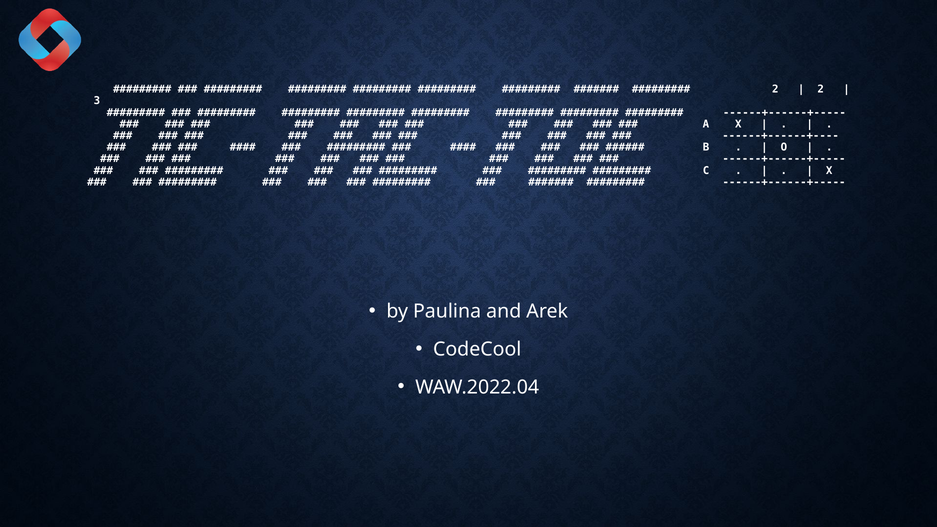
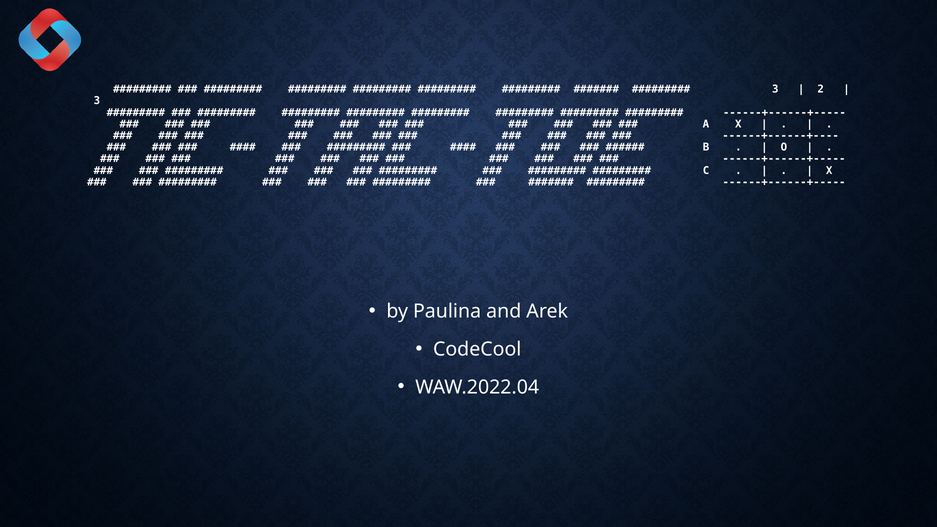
2 at (775, 89): 2 -> 3
